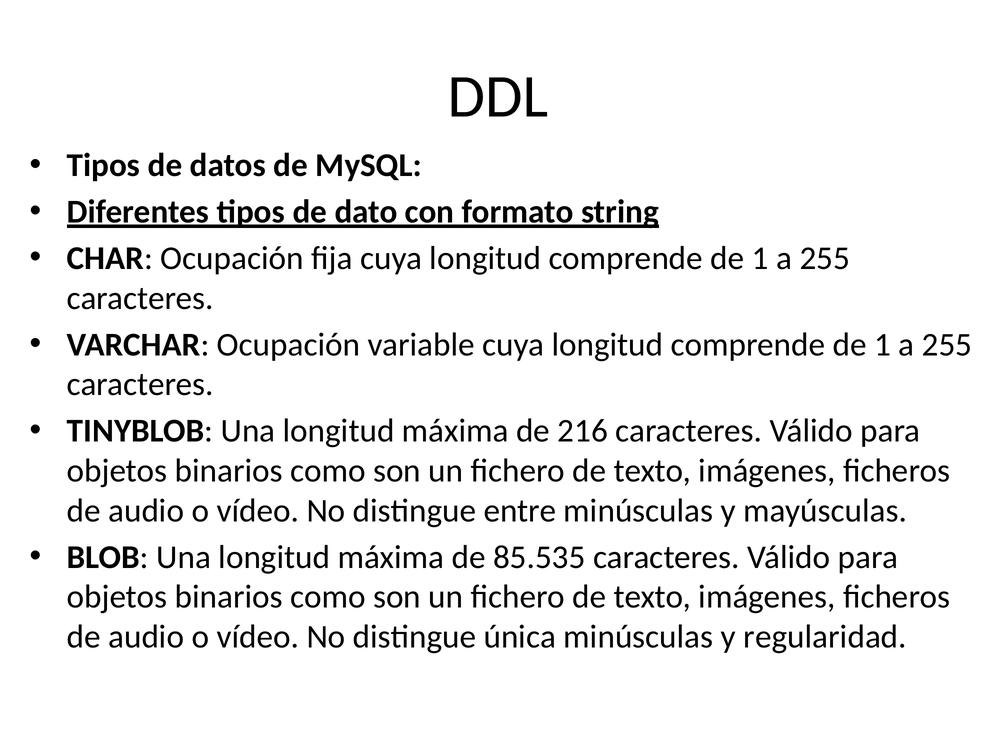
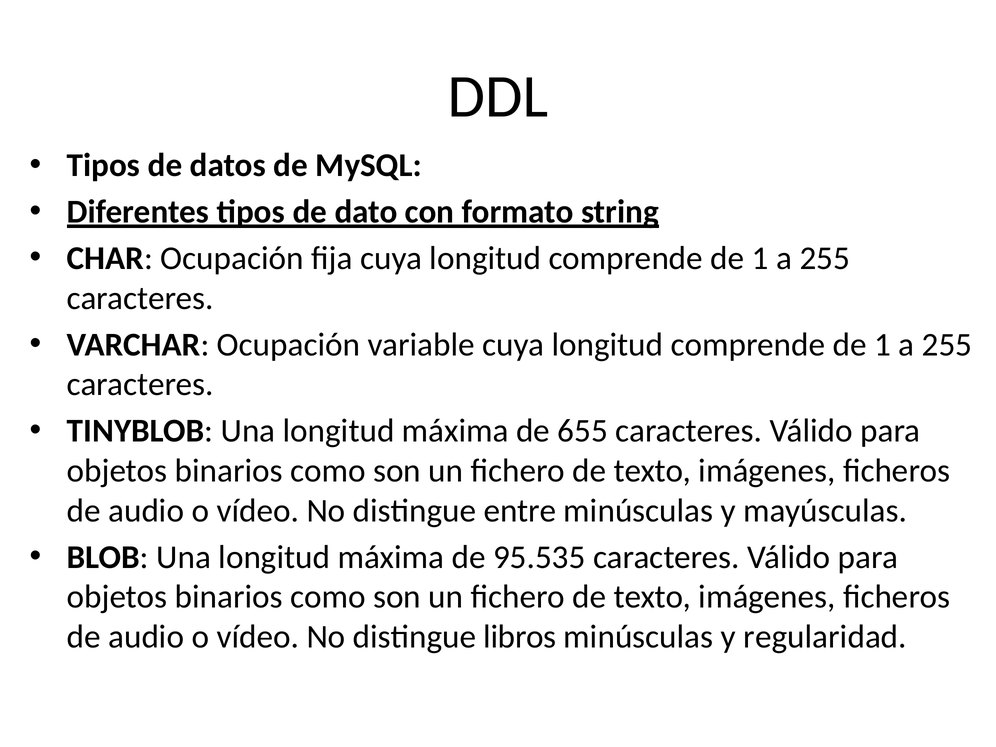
216: 216 -> 655
85.535: 85.535 -> 95.535
única: única -> libros
